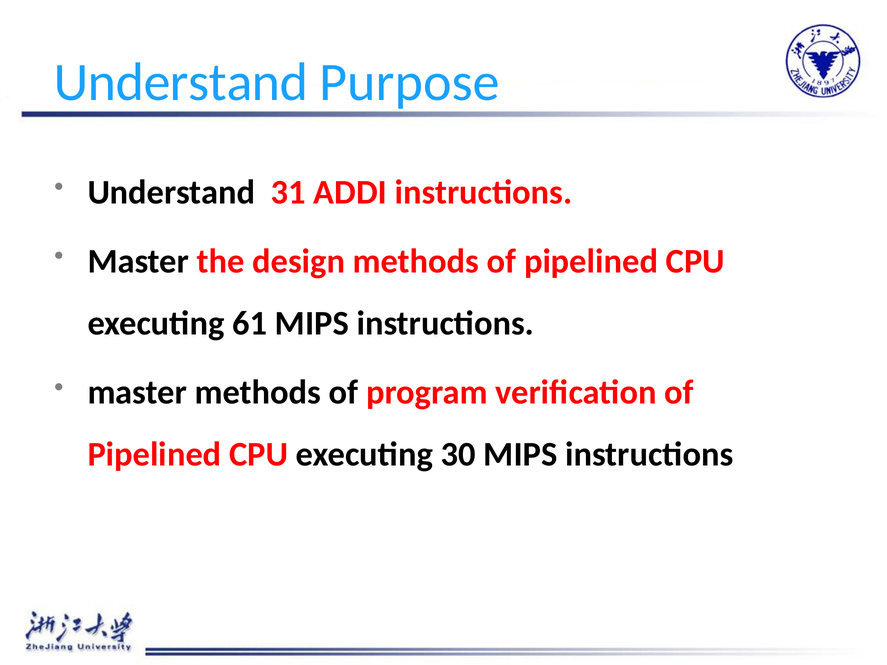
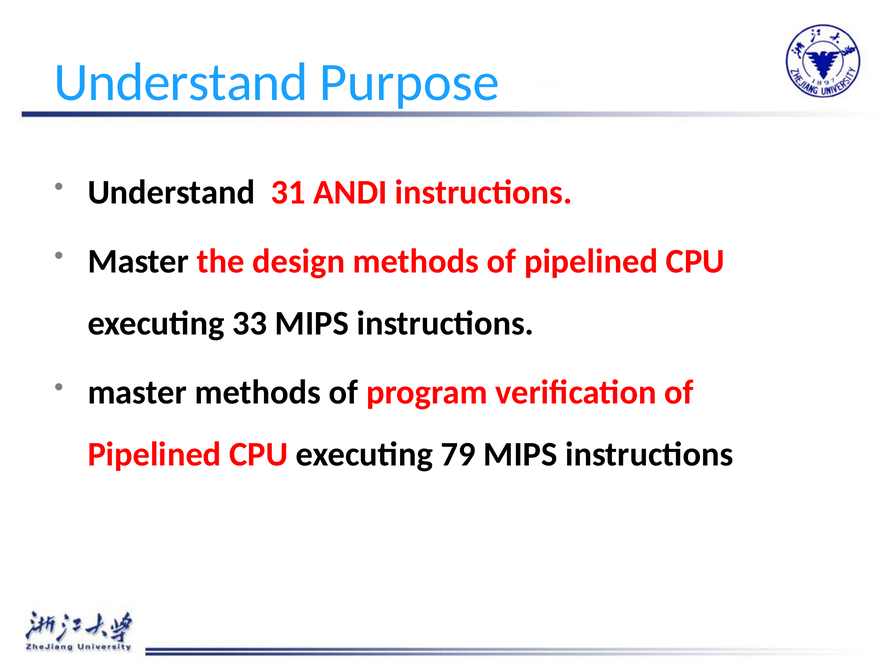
ADDI: ADDI -> ANDI
61: 61 -> 33
30: 30 -> 79
